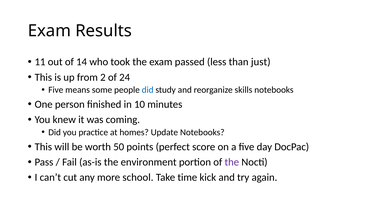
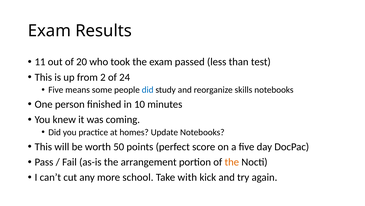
14: 14 -> 20
just: just -> test
environment: environment -> arrangement
the at (232, 162) colour: purple -> orange
time: time -> with
